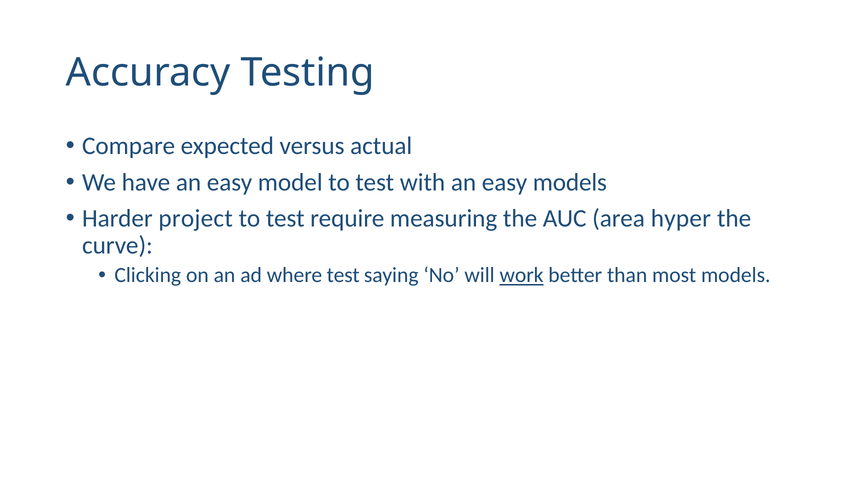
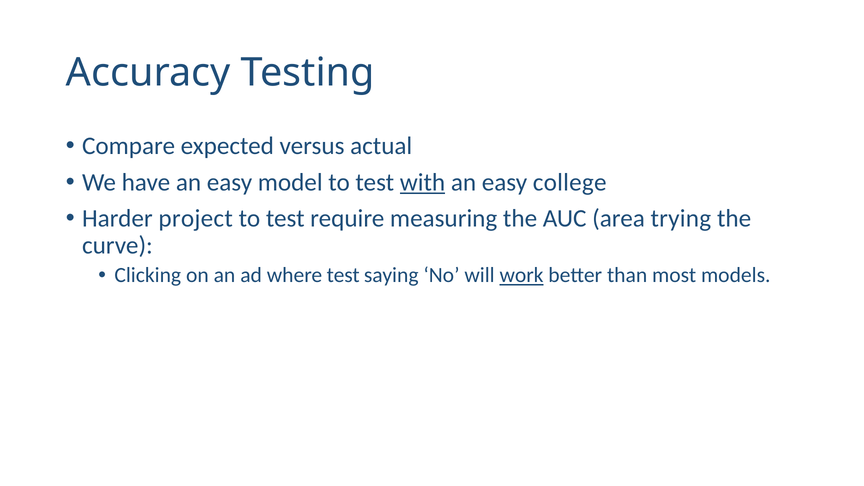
with underline: none -> present
easy models: models -> college
hyper: hyper -> trying
